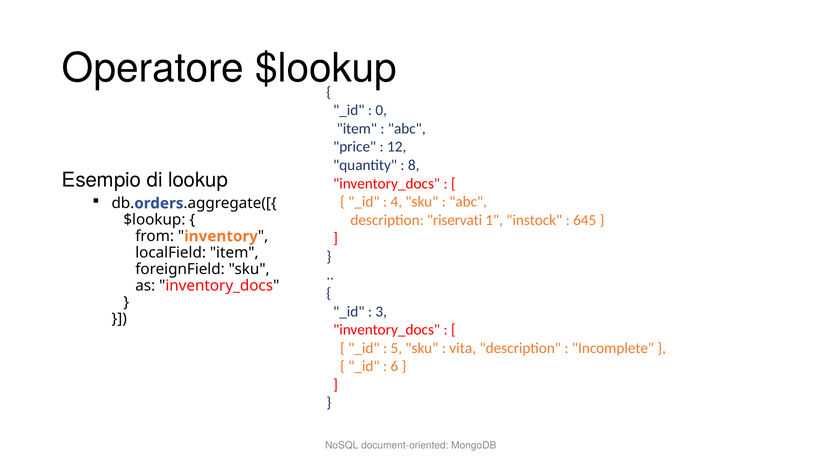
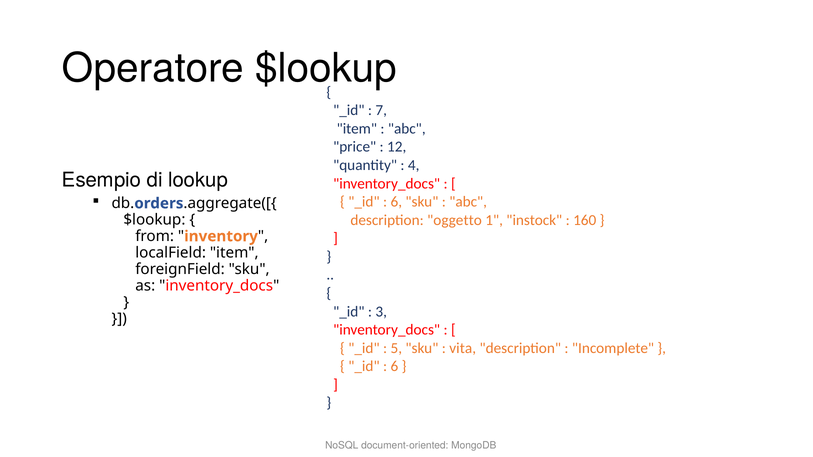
0: 0 -> 7
8: 8 -> 4
4 at (396, 202): 4 -> 6
riservati: riservati -> oggetto
645: 645 -> 160
